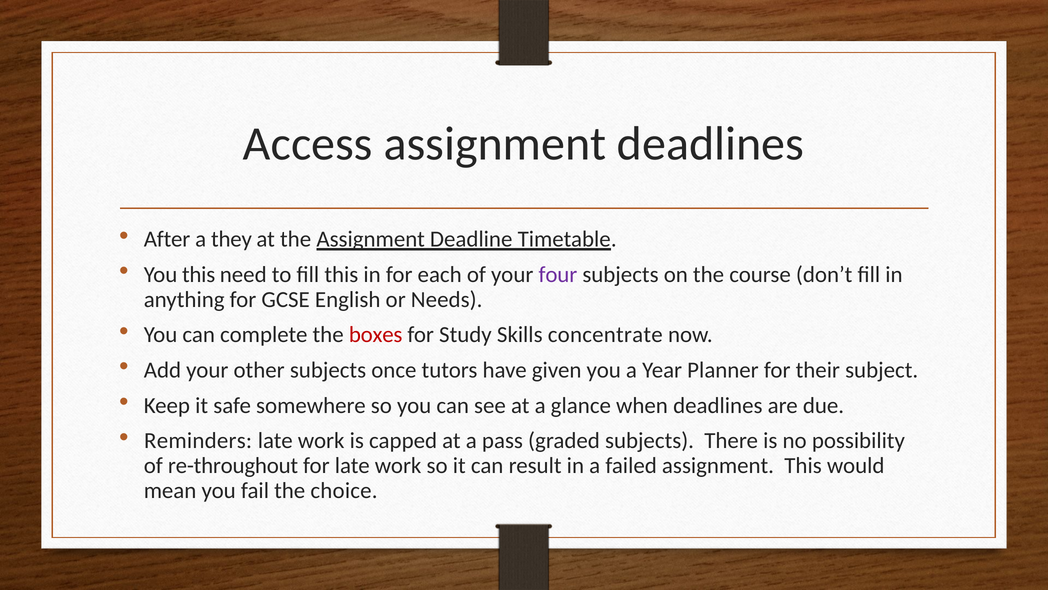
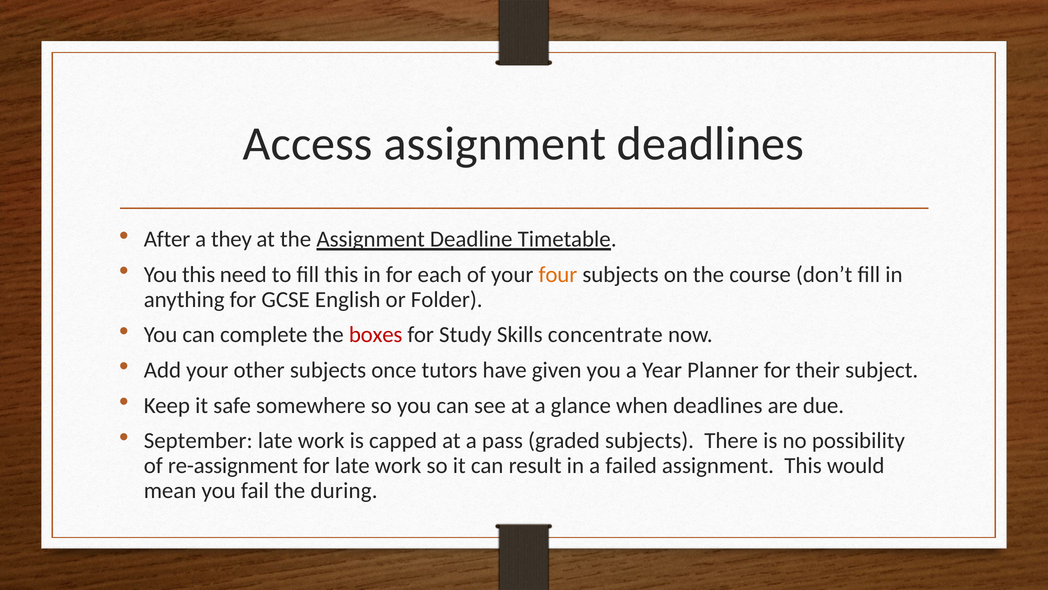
four colour: purple -> orange
Needs: Needs -> Folder
Reminders: Reminders -> September
re-throughout: re-throughout -> re-assignment
choice: choice -> during
